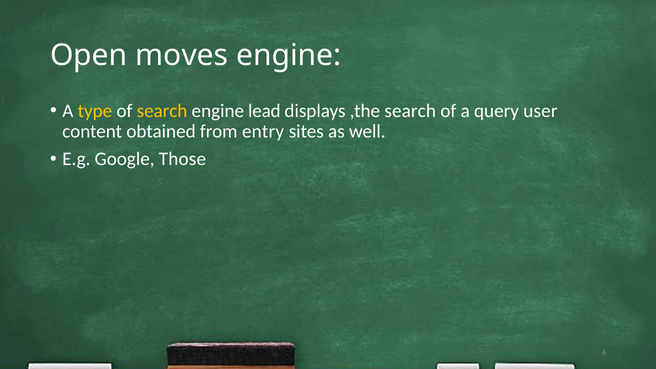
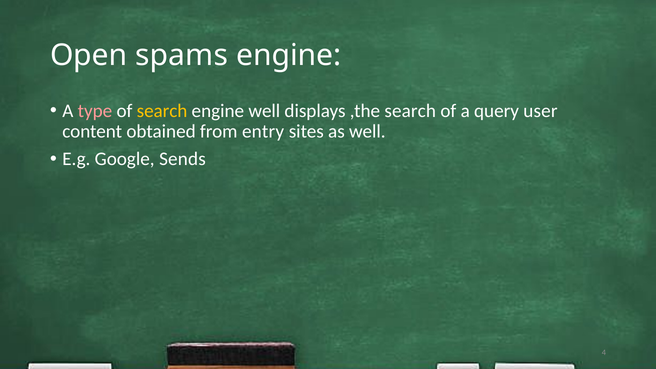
moves: moves -> spams
type colour: yellow -> pink
engine lead: lead -> well
Those: Those -> Sends
